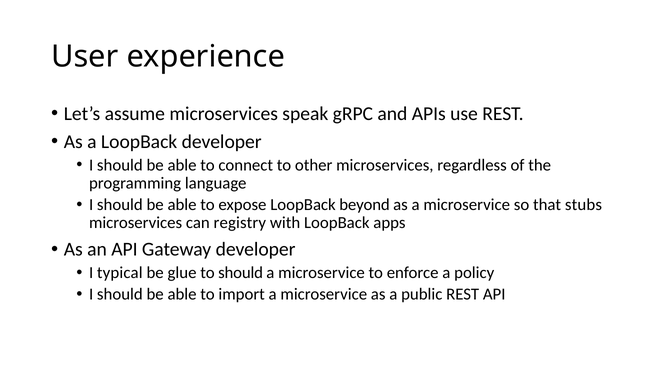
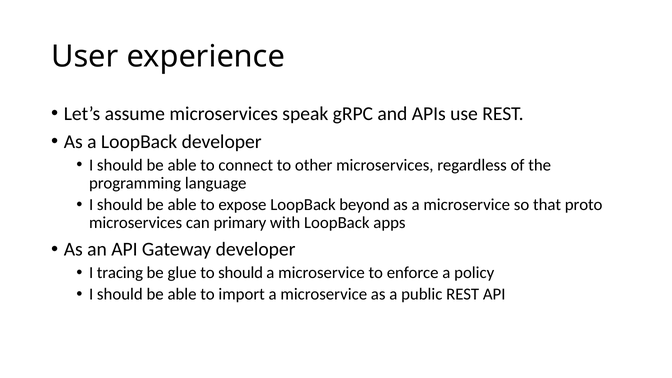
stubs: stubs -> proto
registry: registry -> primary
typical: typical -> tracing
